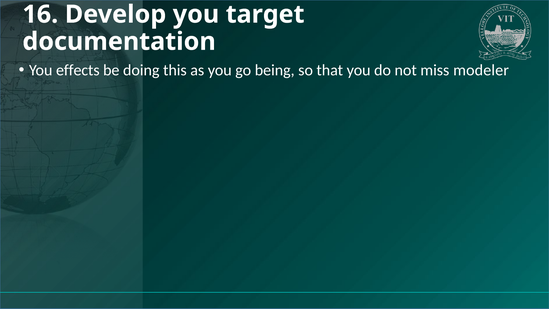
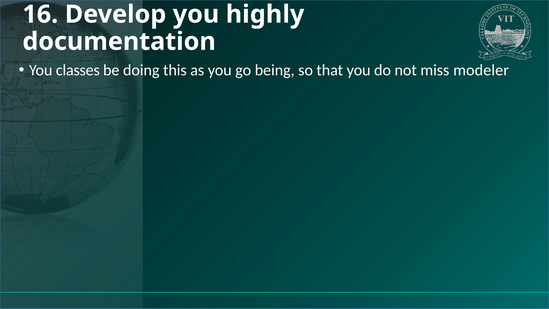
target: target -> highly
effects: effects -> classes
